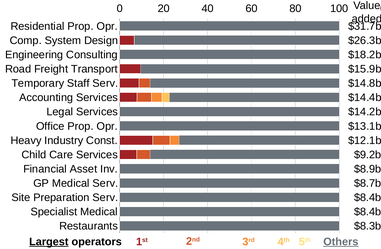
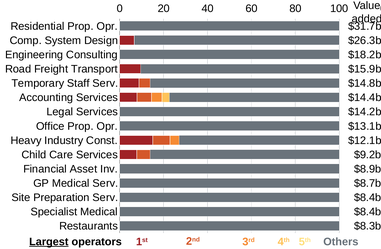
Others underline: present -> none
